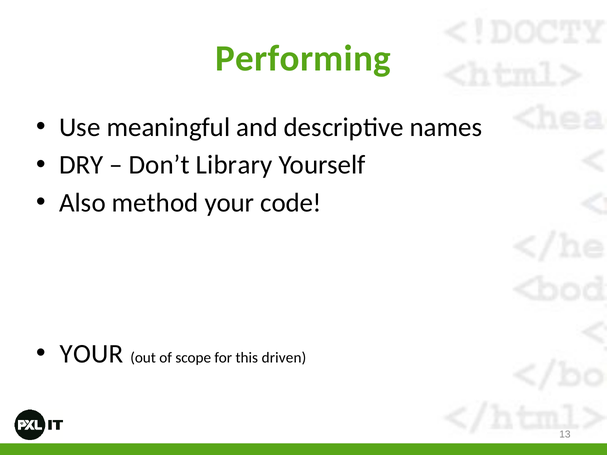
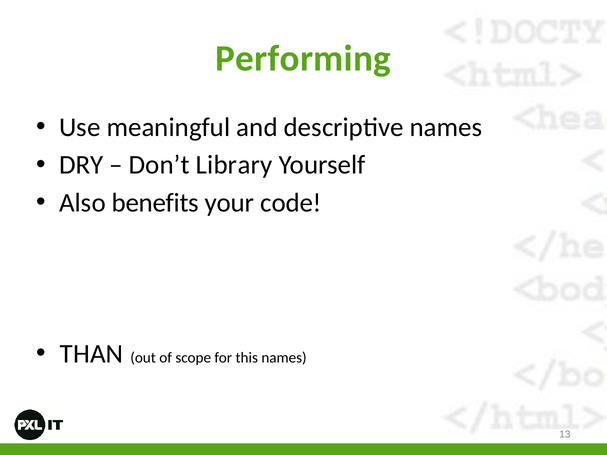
method: method -> benefits
YOUR at (92, 354): YOUR -> THAN
this driven: driven -> names
